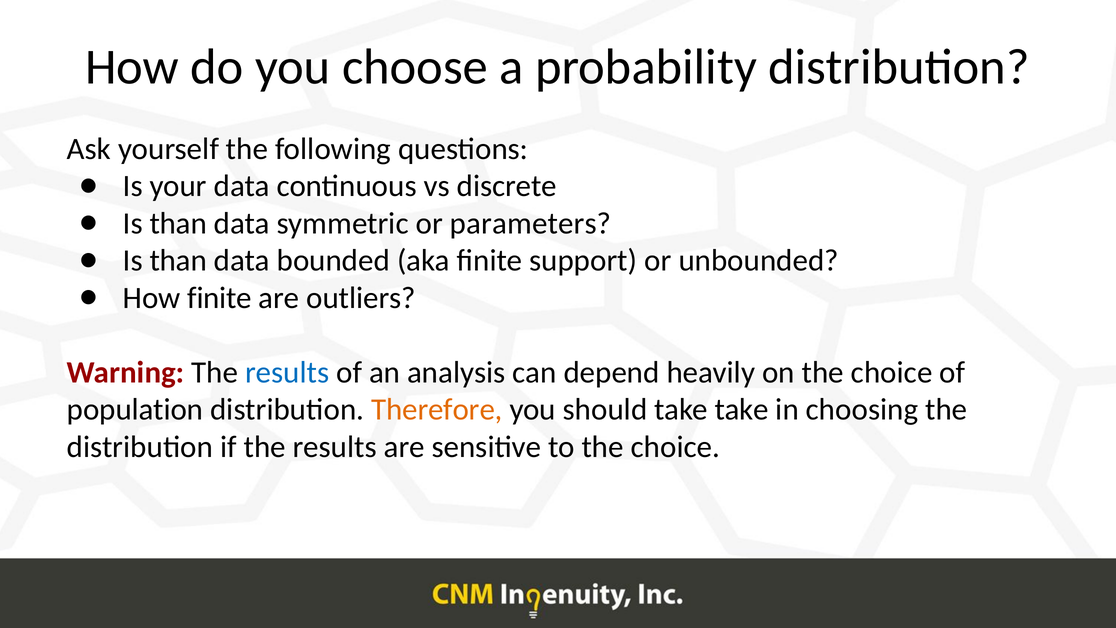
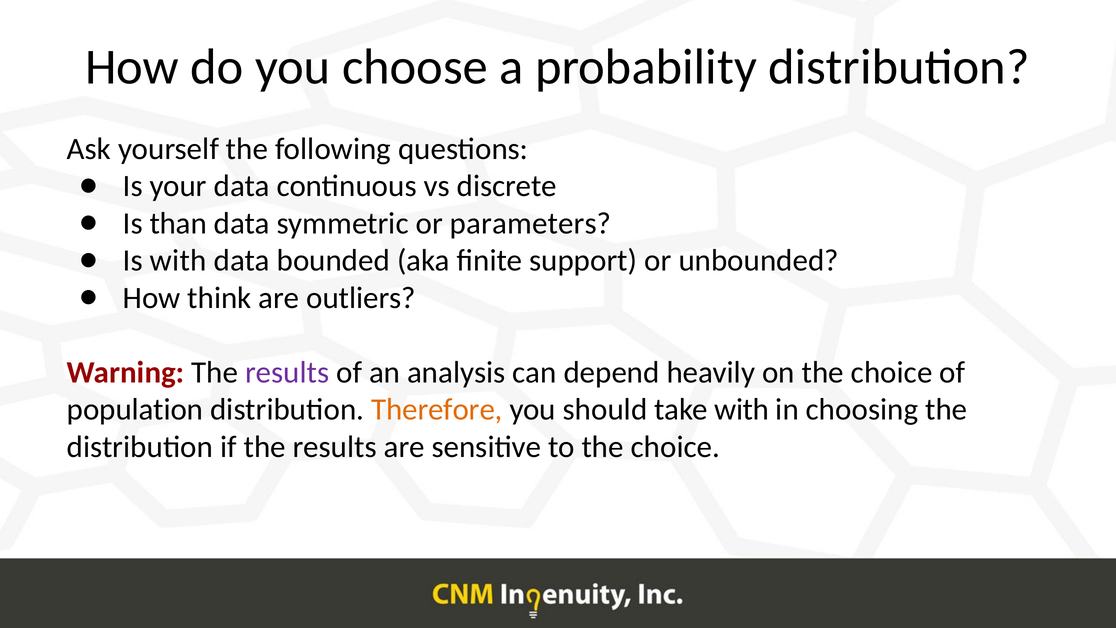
than at (178, 261): than -> with
How finite: finite -> think
results at (287, 372) colour: blue -> purple
take take: take -> with
